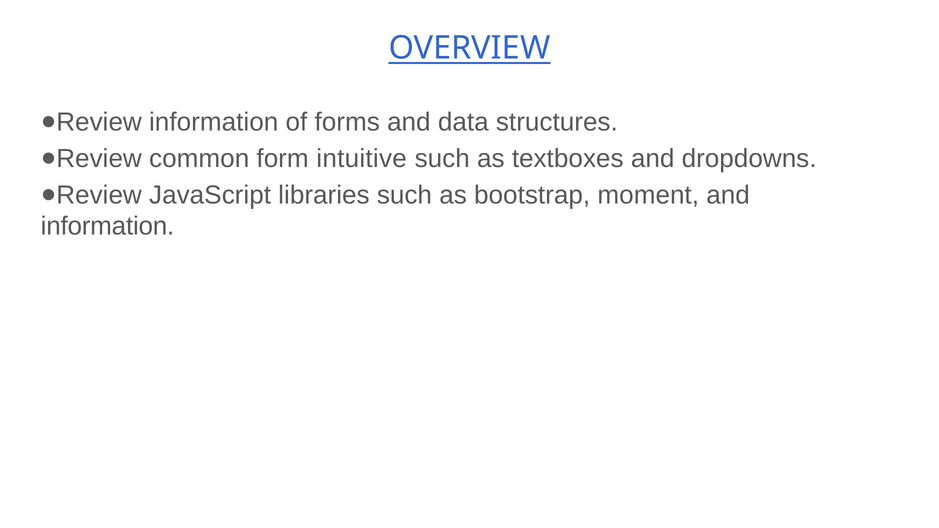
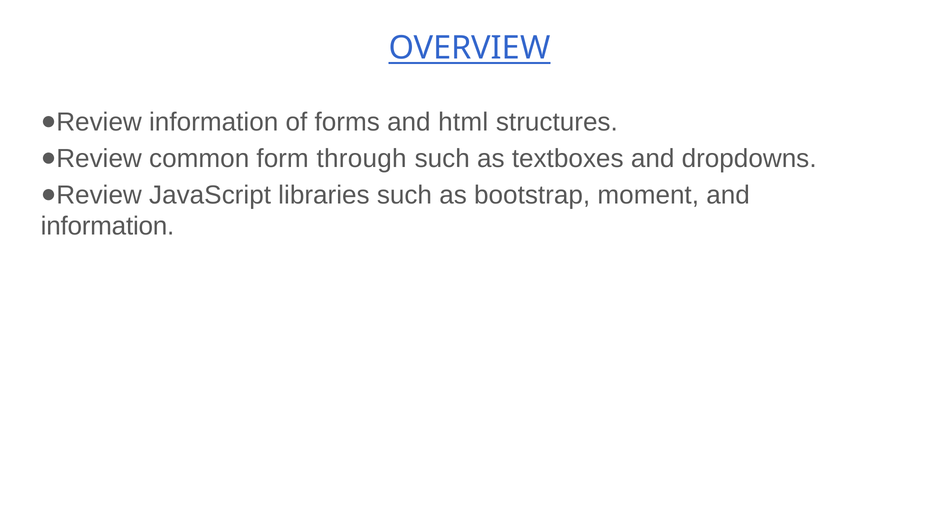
data: data -> html
intuitive: intuitive -> through
